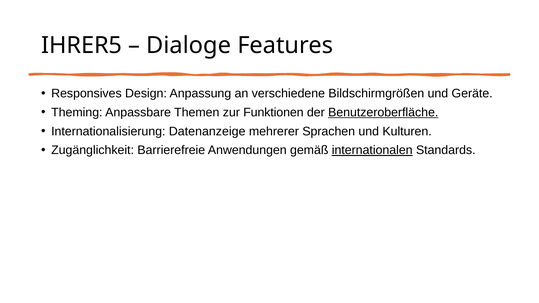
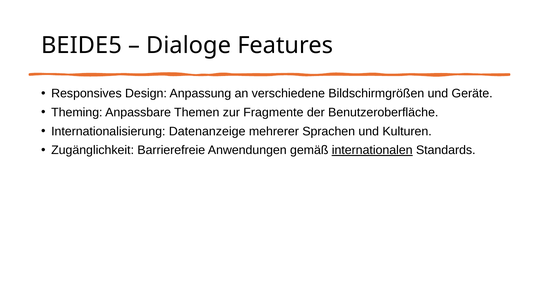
IHRER5: IHRER5 -> BEIDE5
Funktionen: Funktionen -> Fragmente
Benutzeroberfläche underline: present -> none
